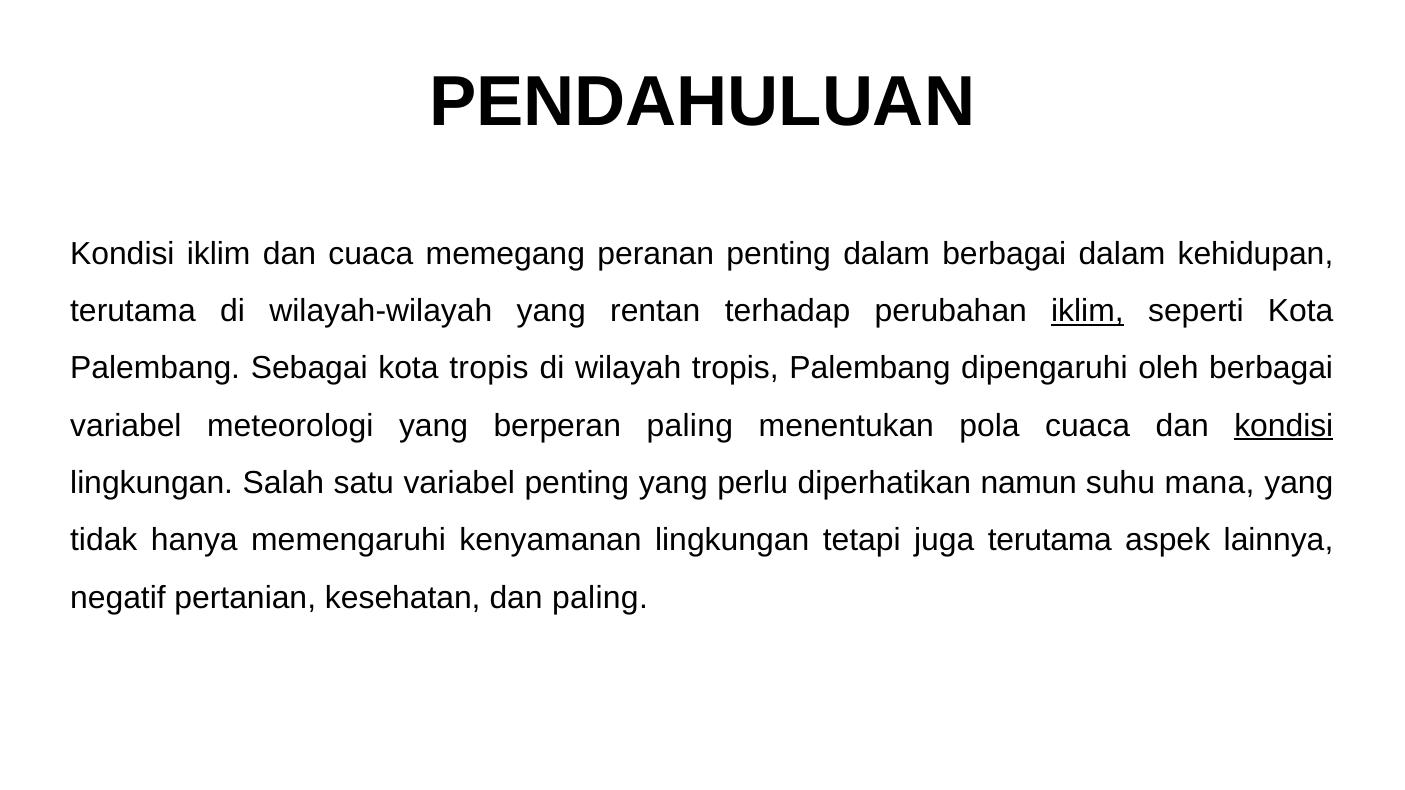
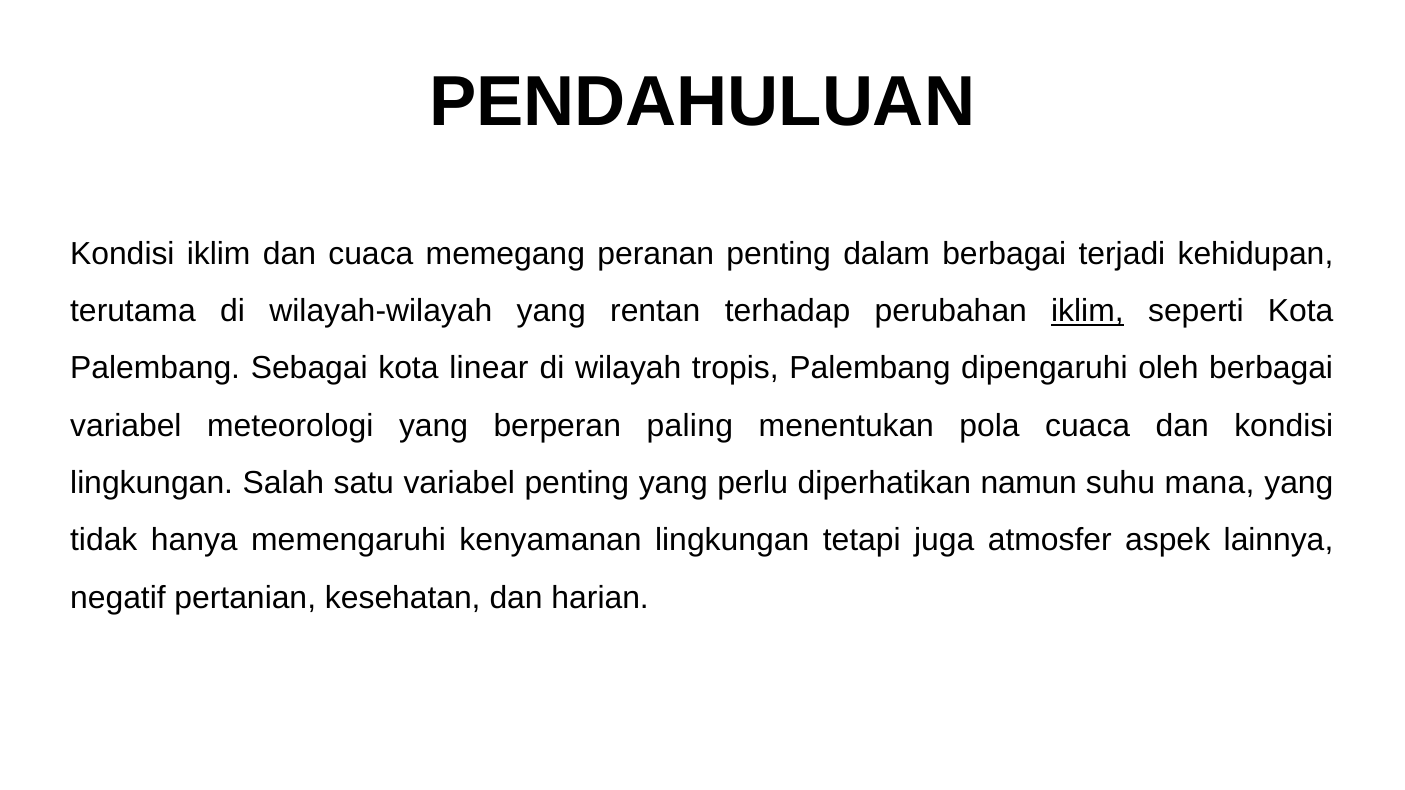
berbagai dalam: dalam -> terjadi
kota tropis: tropis -> linear
kondisi at (1284, 426) underline: present -> none
juga terutama: terutama -> atmosfer
dan paling: paling -> harian
